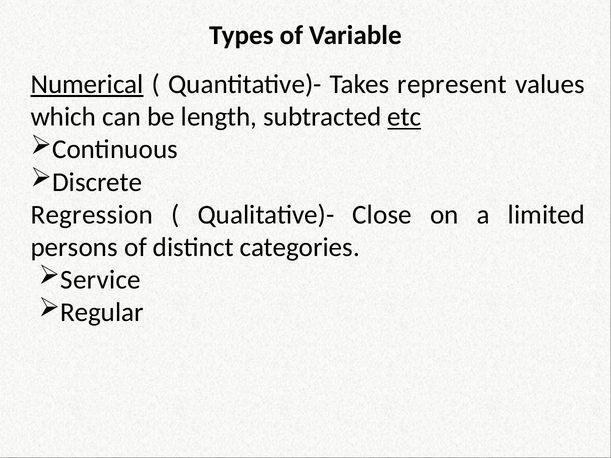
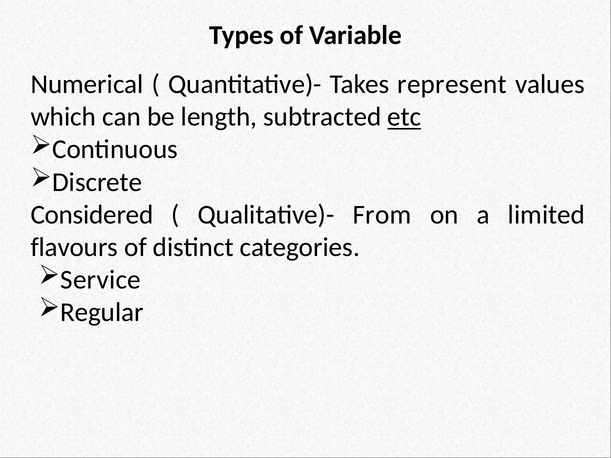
Numerical underline: present -> none
Regression: Regression -> Considered
Close: Close -> From
persons: persons -> flavours
